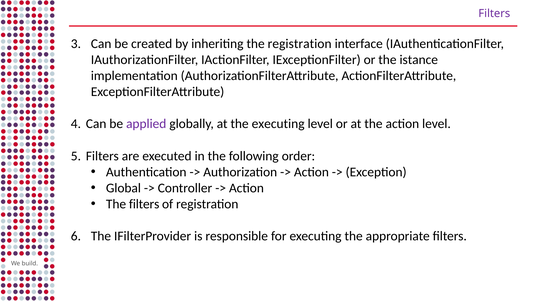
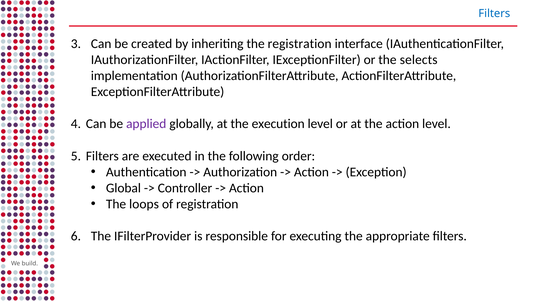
Filters at (494, 14) colour: purple -> blue
istance: istance -> selects
the executing: executing -> execution
The filters: filters -> loops
